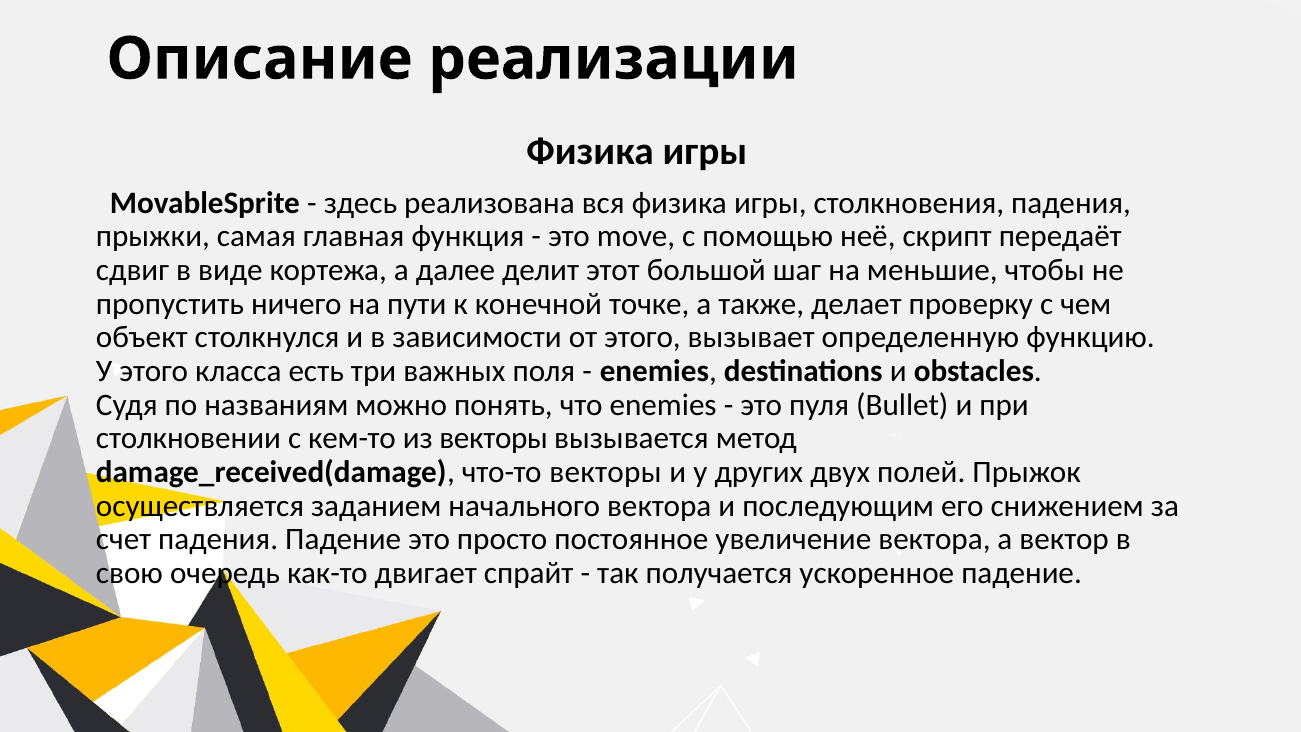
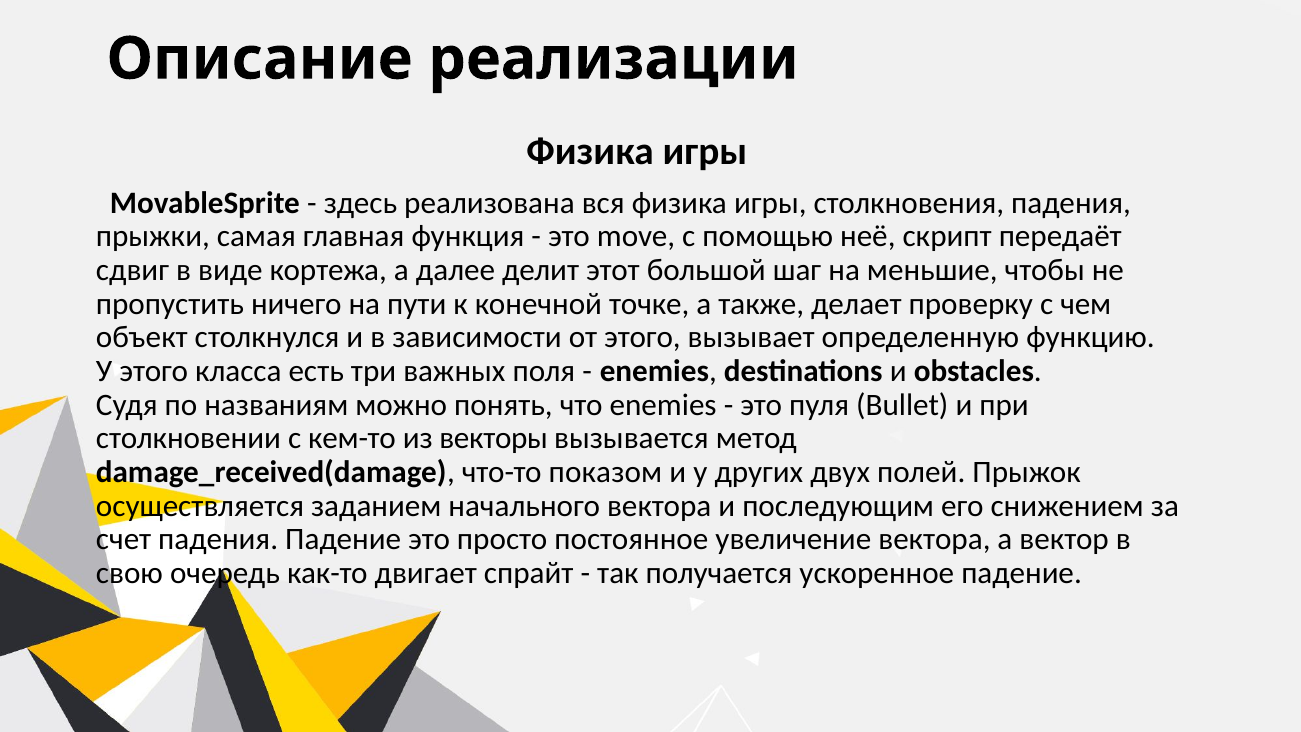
что-то векторы: векторы -> показом
